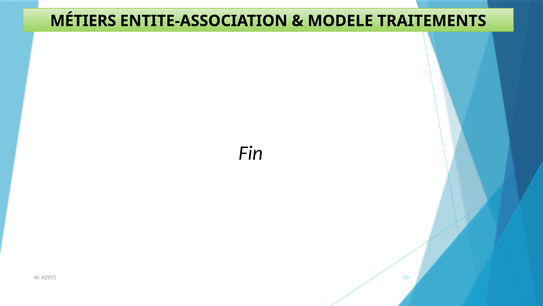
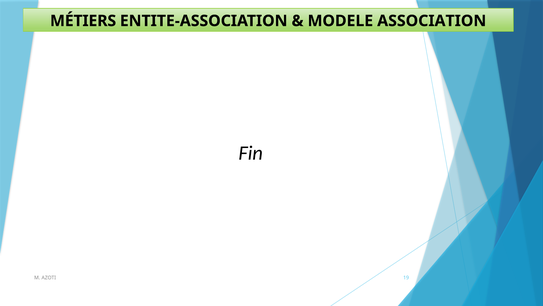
TRAITEMENTS: TRAITEMENTS -> ASSOCIATION
